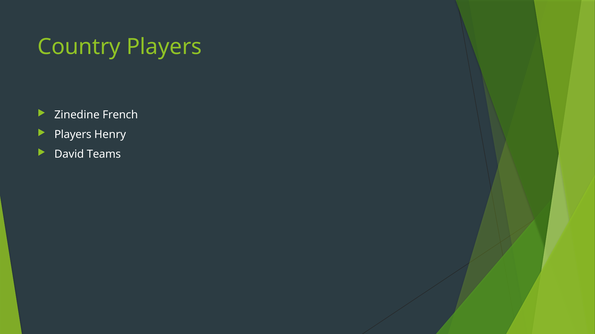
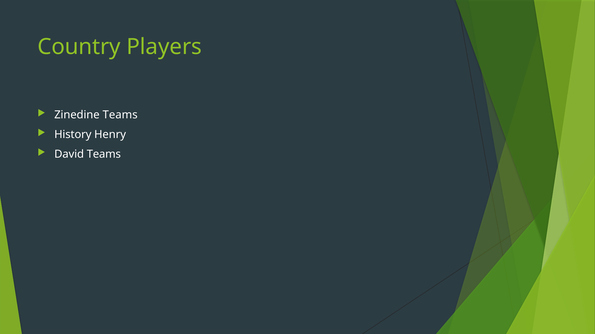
Zinedine French: French -> Teams
Players at (73, 135): Players -> History
